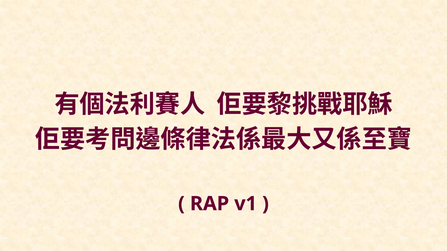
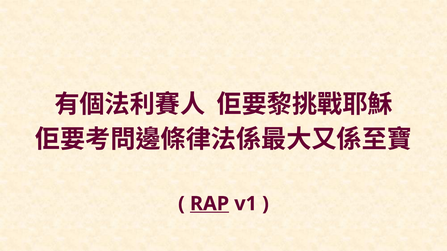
RAP underline: none -> present
